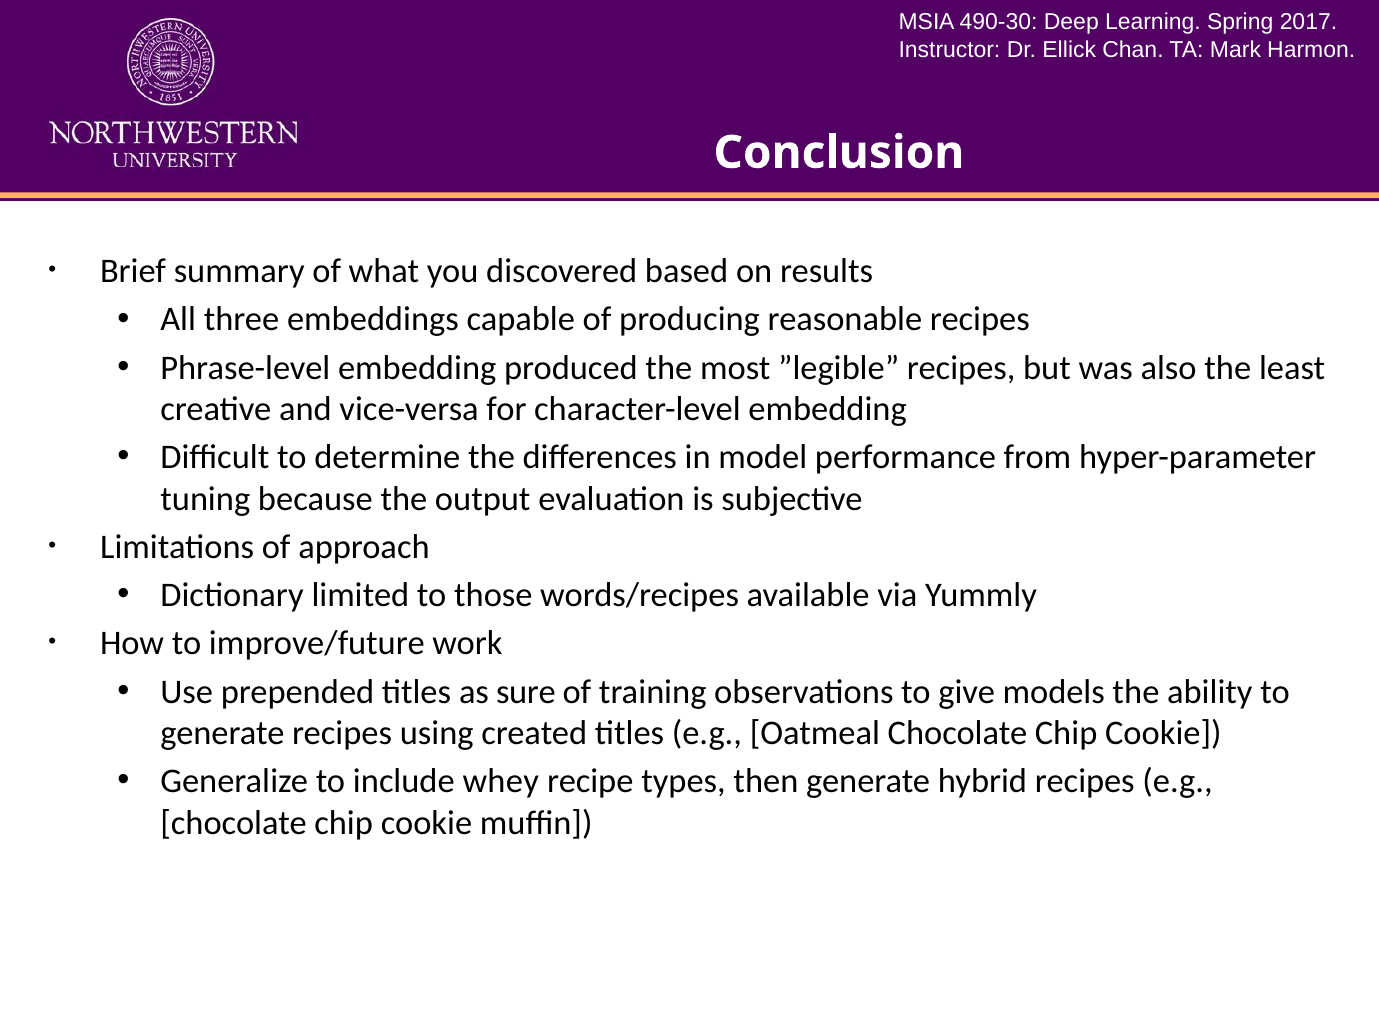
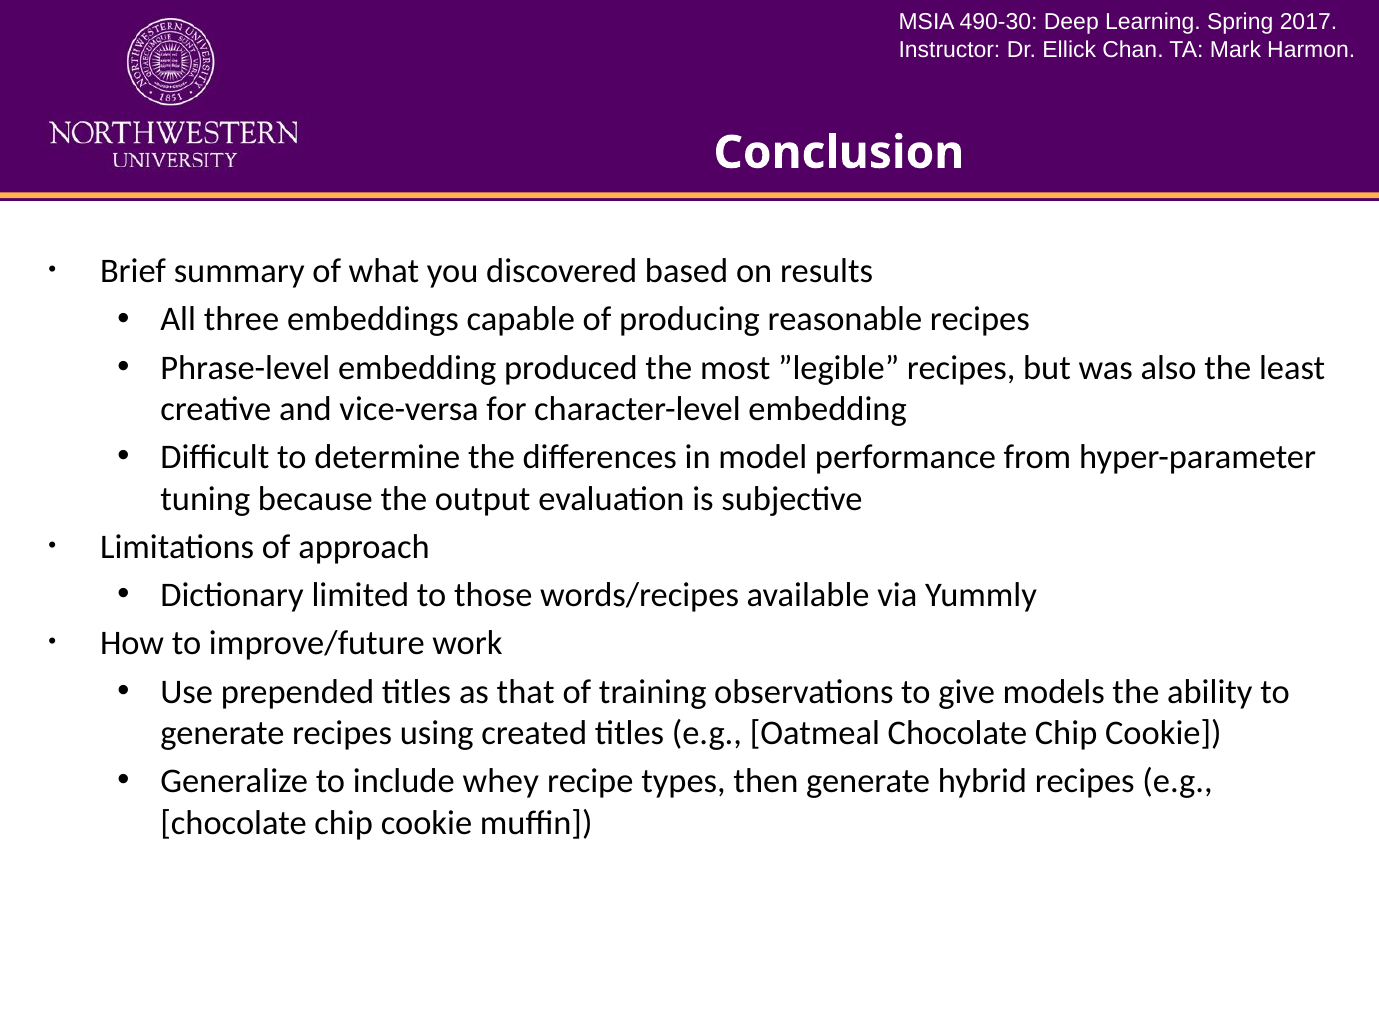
sure: sure -> that
